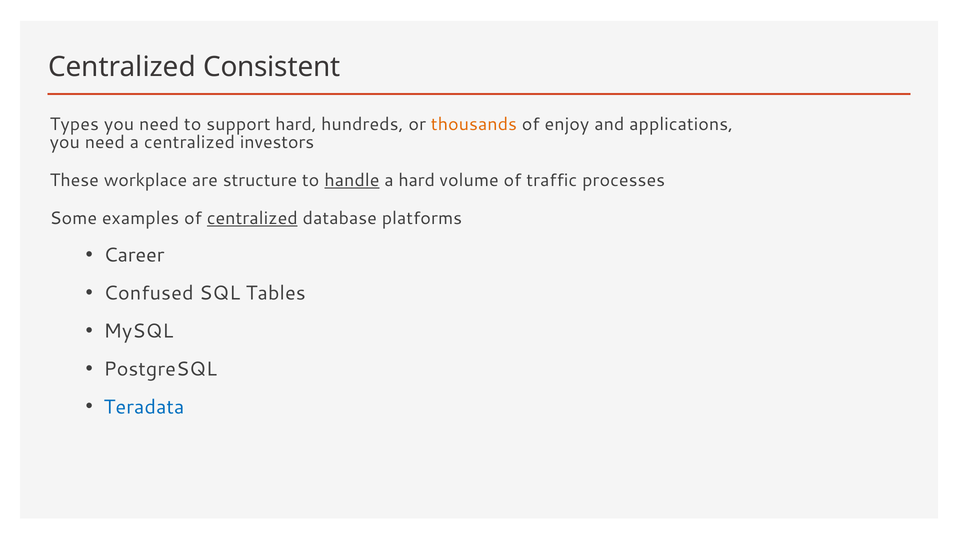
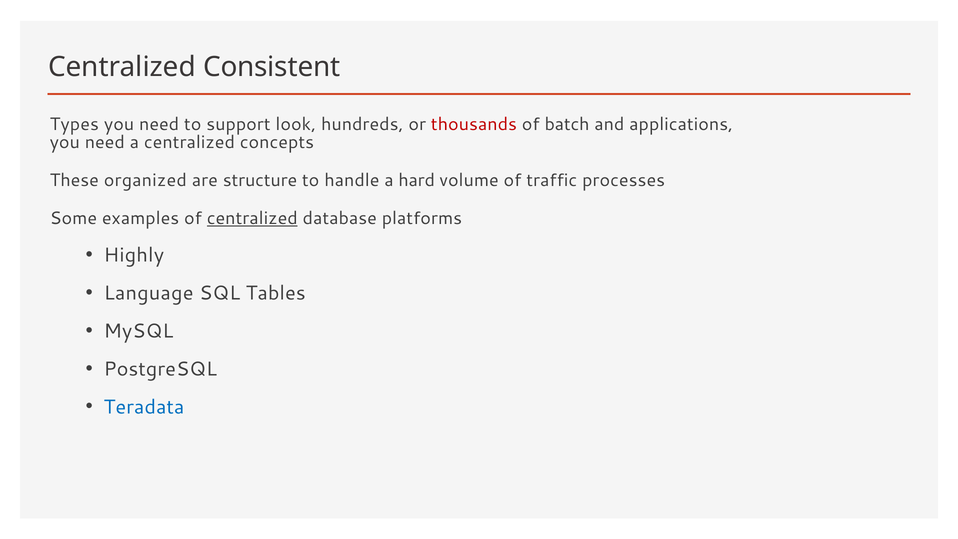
support hard: hard -> look
thousands colour: orange -> red
enjoy: enjoy -> batch
investors: investors -> concepts
workplace: workplace -> organized
handle underline: present -> none
Career: Career -> Highly
Confused: Confused -> Language
